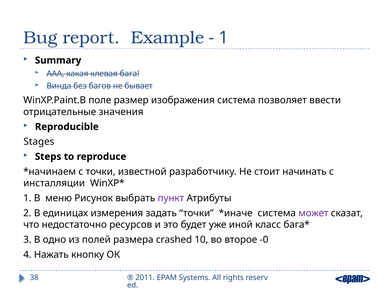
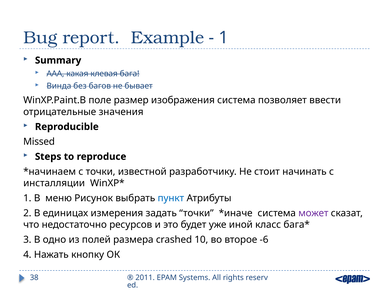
Stages: Stages -> Missed
пункт colour: purple -> blue
-0: -0 -> -6
